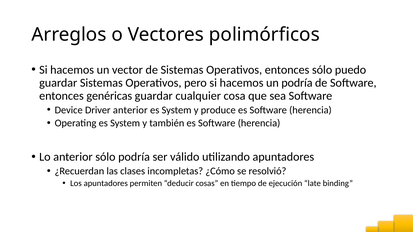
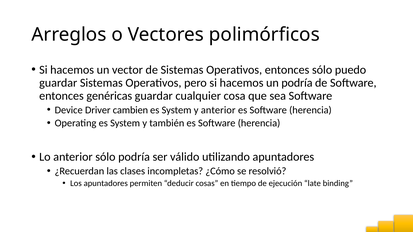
Driver anterior: anterior -> cambien
y produce: produce -> anterior
